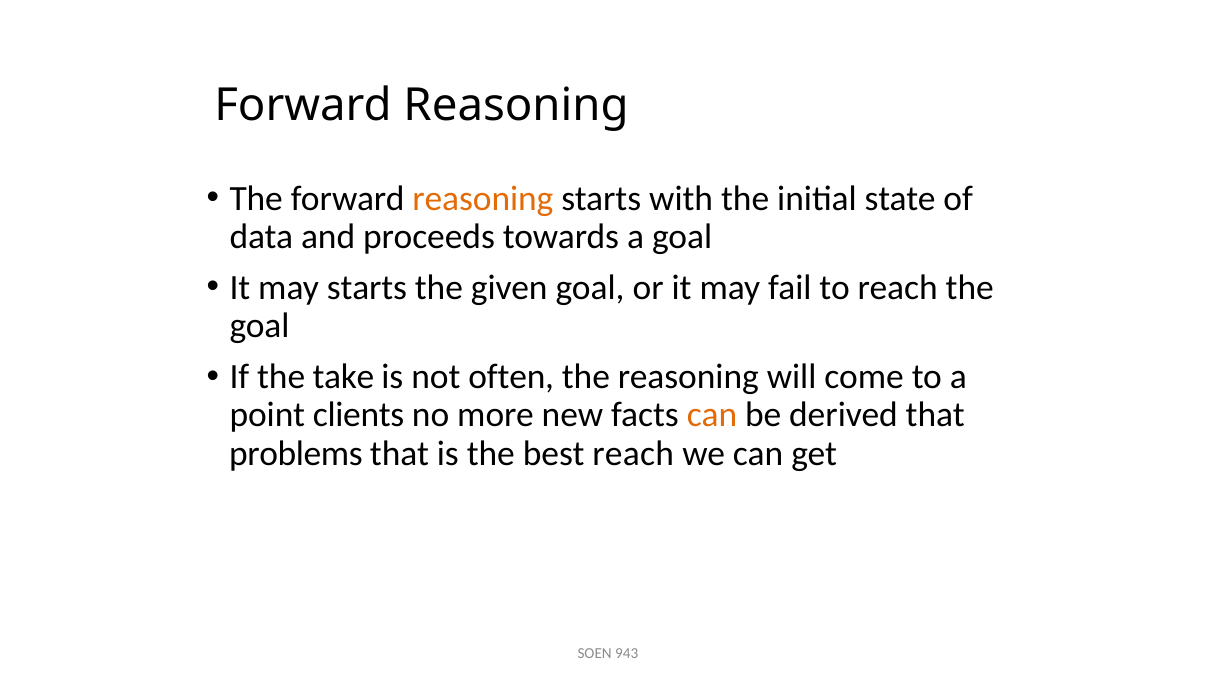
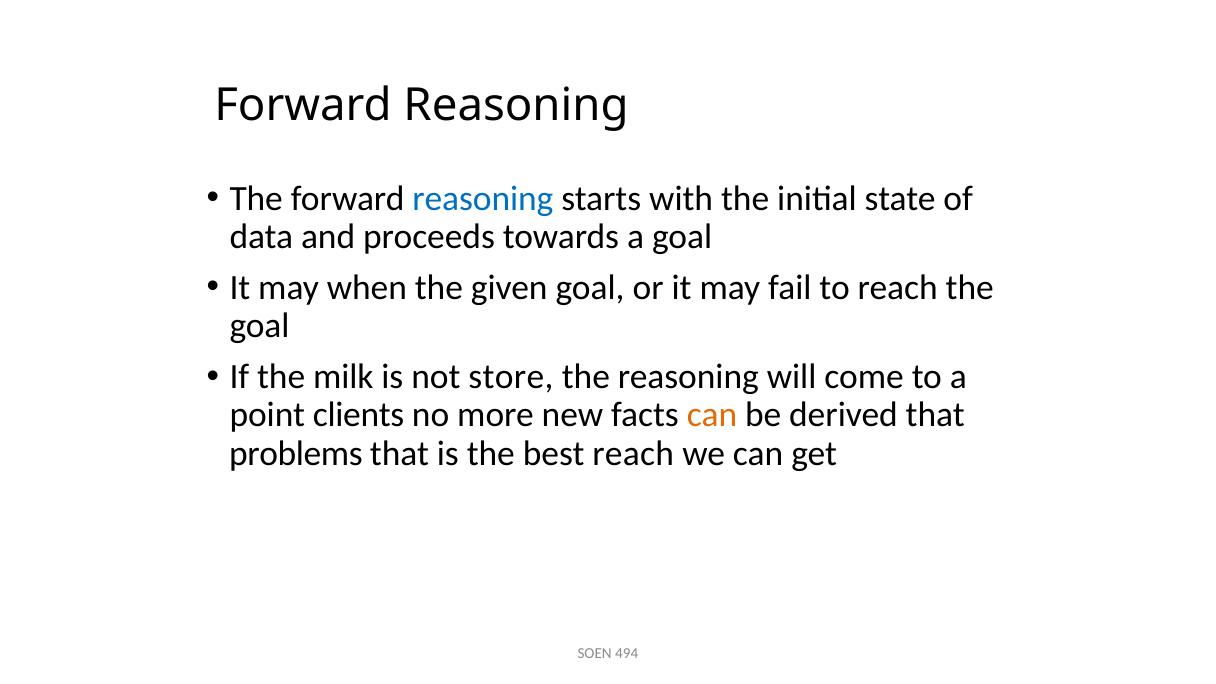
reasoning at (483, 198) colour: orange -> blue
may starts: starts -> when
take: take -> milk
often: often -> store
943: 943 -> 494
